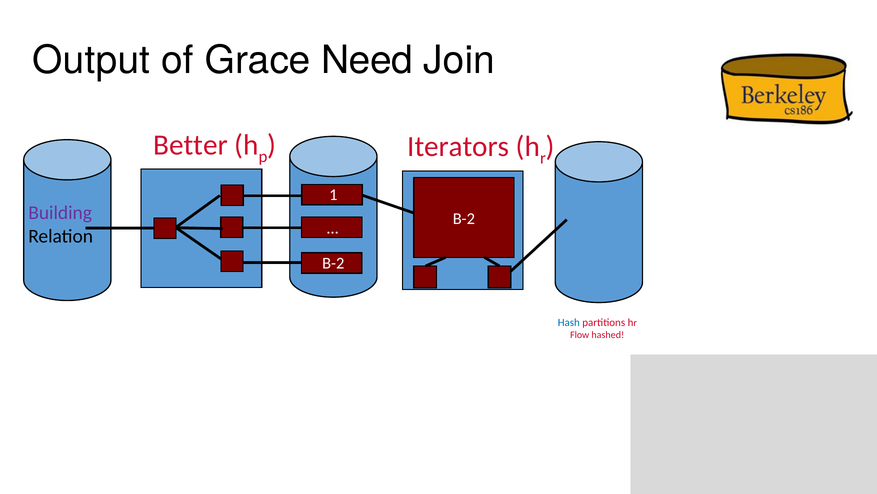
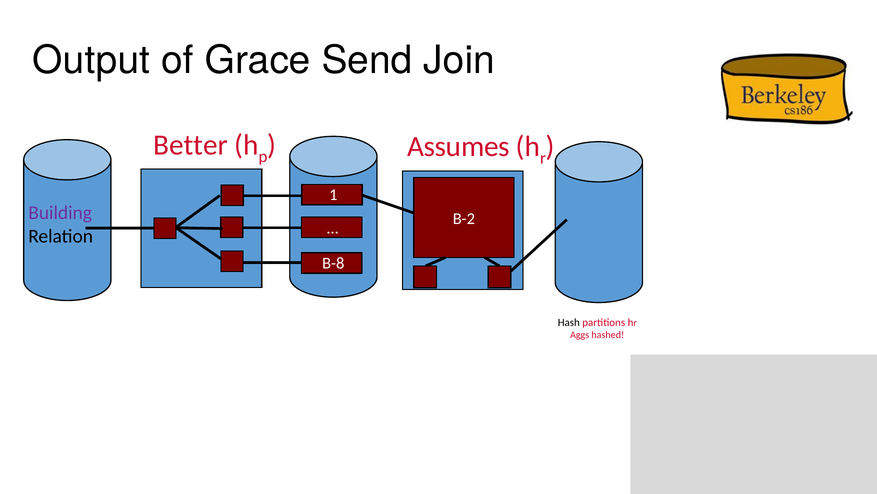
Need: Need -> Send
Iterators: Iterators -> Assumes
B-2 at (333, 263): B-2 -> B-8
Hash colour: blue -> black
Flow: Flow -> Aggs
